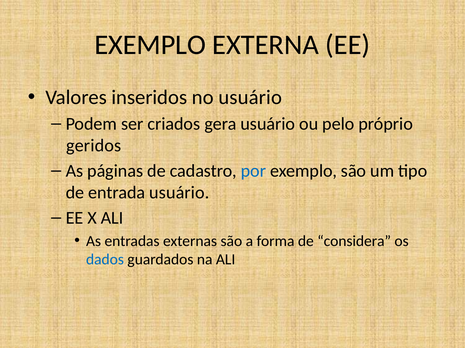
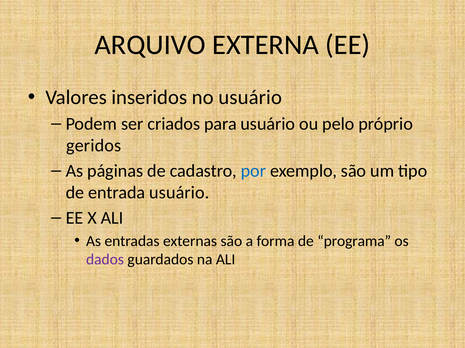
EXEMPLO at (150, 45): EXEMPLO -> ARQUIVO
gera: gera -> para
considera: considera -> programa
dados colour: blue -> purple
